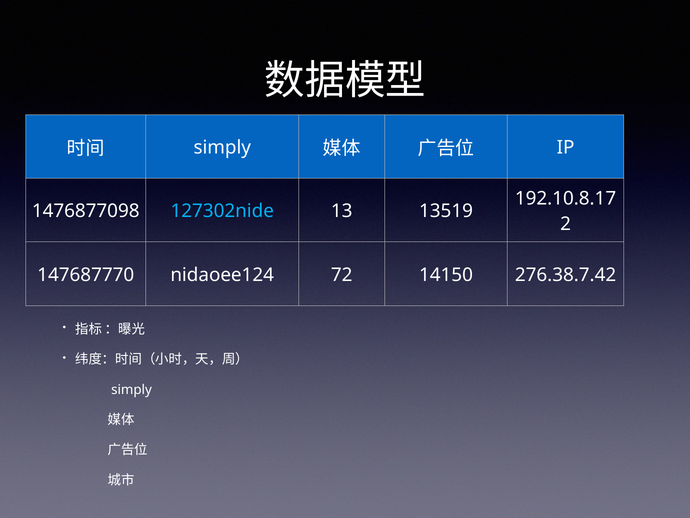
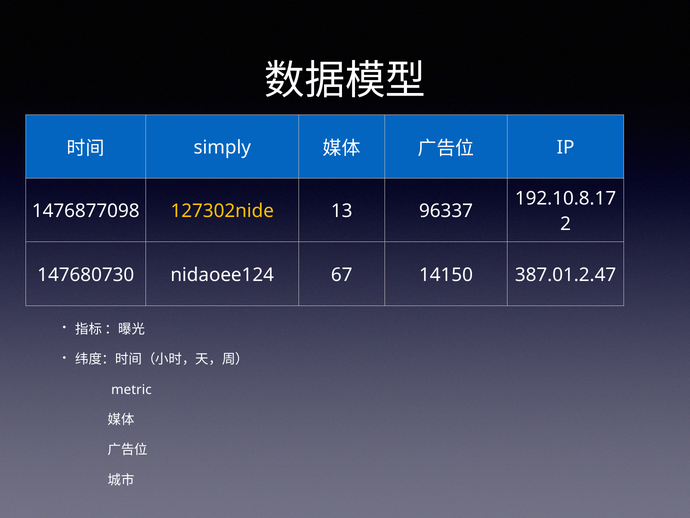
127302nide colour: light blue -> yellow
13519: 13519 -> 96337
147687770: 147687770 -> 147680730
72: 72 -> 67
276.38.7.42: 276.38.7.42 -> 387.01.2.47
simply at (132, 389): simply -> metric
